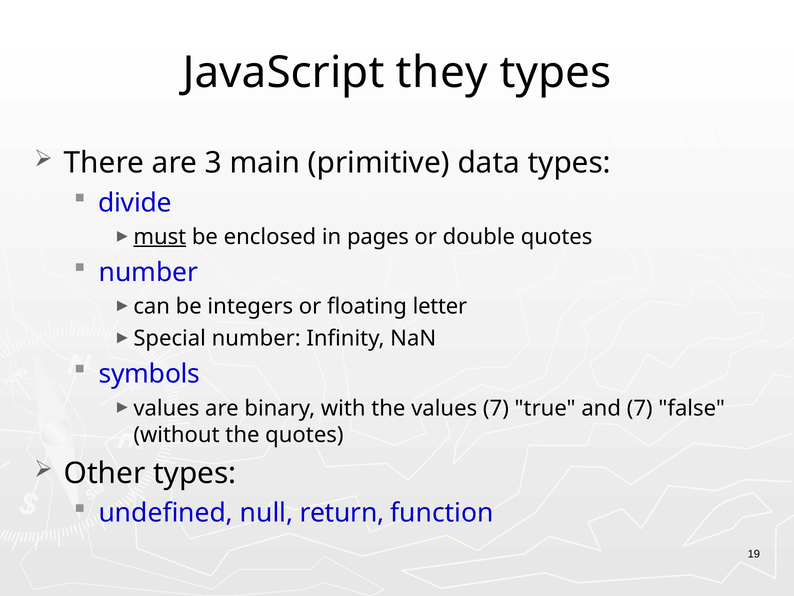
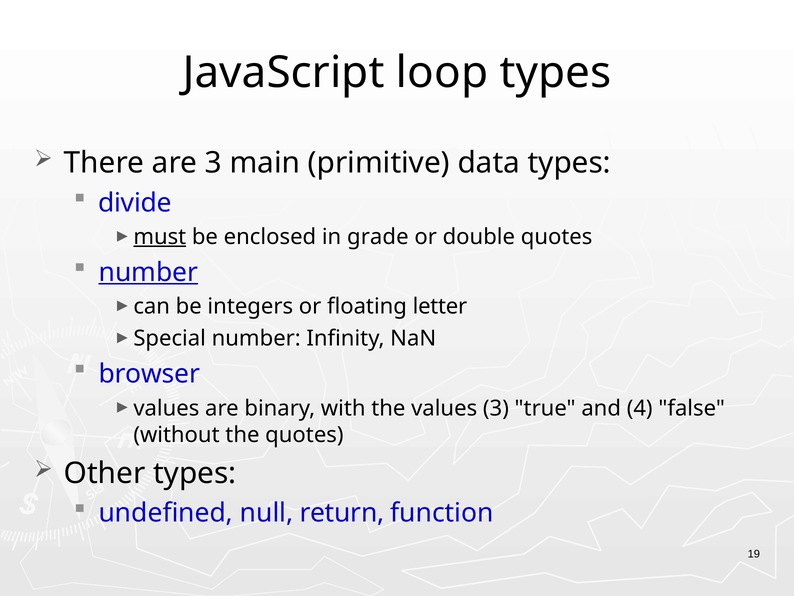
they: they -> loop
pages: pages -> grade
number at (148, 272) underline: none -> present
symbols: symbols -> browser
values 7: 7 -> 3
and 7: 7 -> 4
